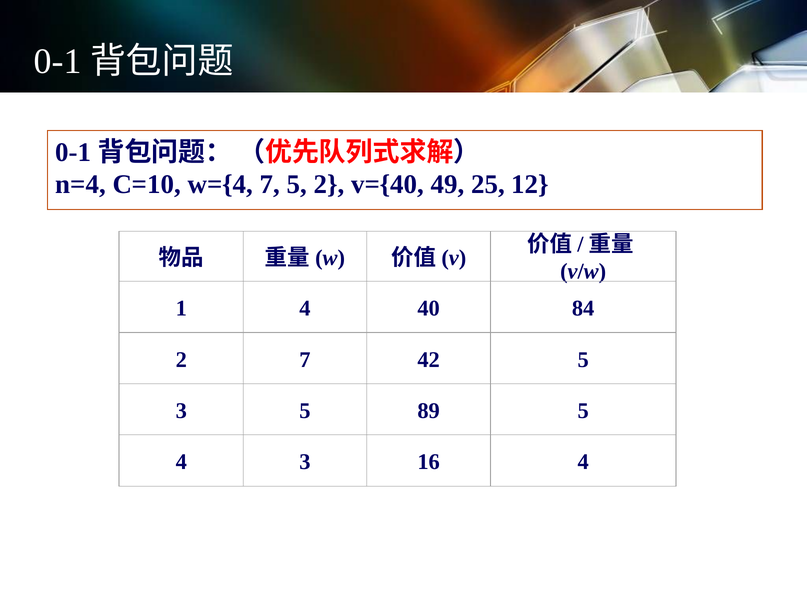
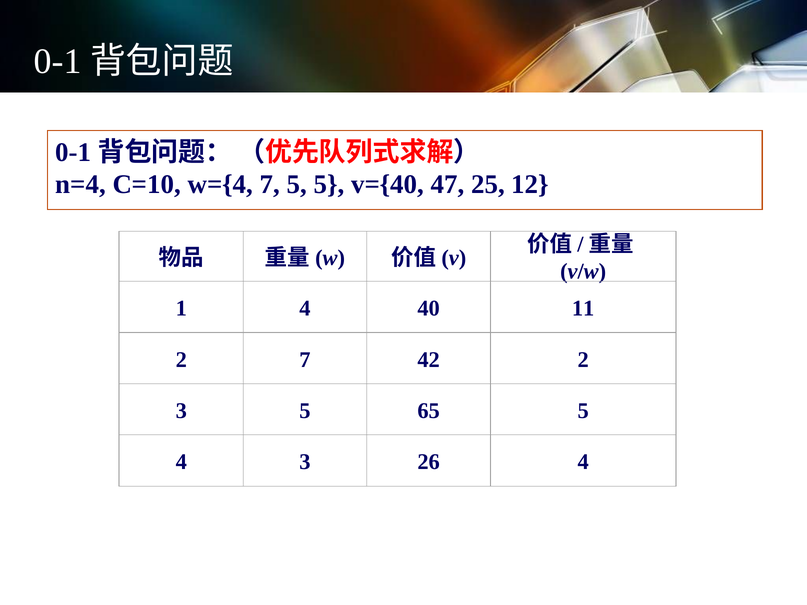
5 2: 2 -> 5
49: 49 -> 47
84: 84 -> 11
42 5: 5 -> 2
89: 89 -> 65
16: 16 -> 26
